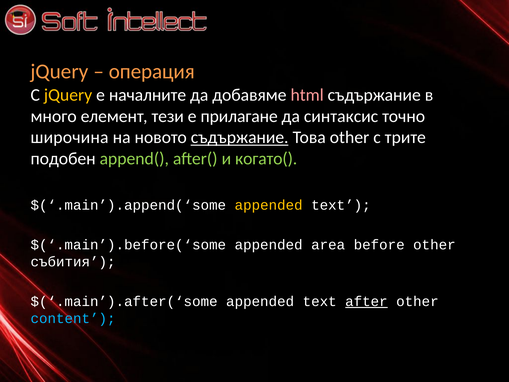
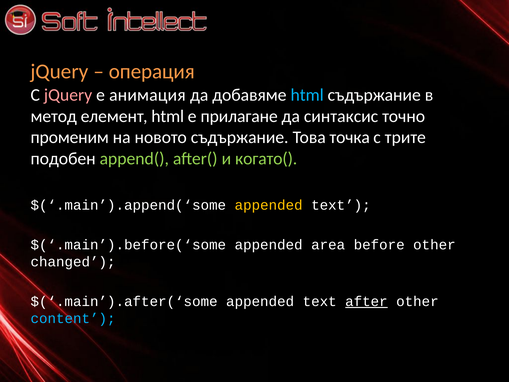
jQuery at (68, 95) colour: yellow -> pink
началните: началните -> анимация
html at (307, 95) colour: pink -> light blue
много: много -> метод
елемент тези: тези -> html
широчина: широчина -> променим
съдържание at (240, 137) underline: present -> none
Това other: other -> точка
събития: събития -> changed
